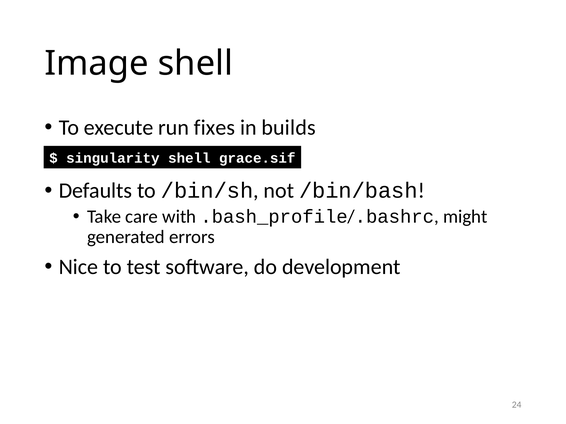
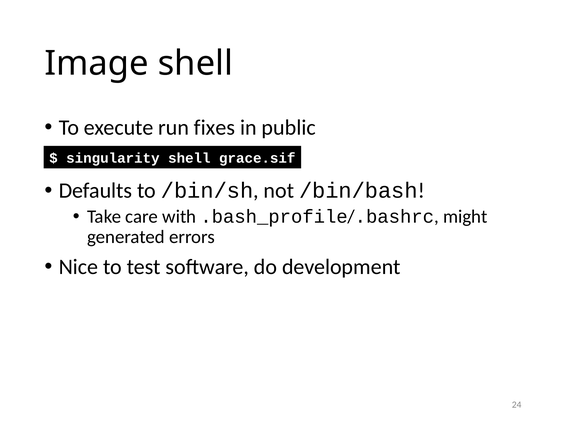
builds: builds -> public
